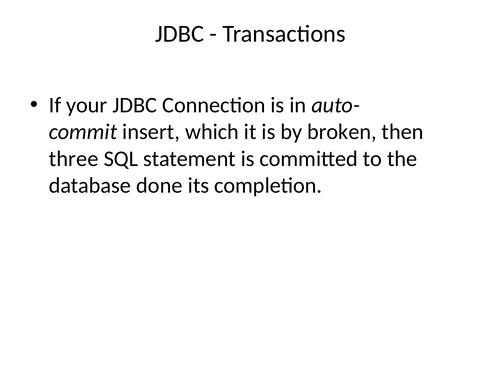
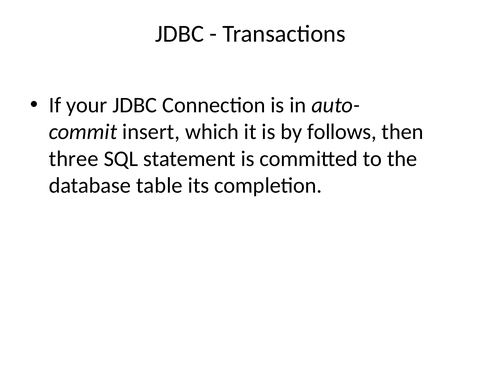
broken: broken -> follows
done: done -> table
